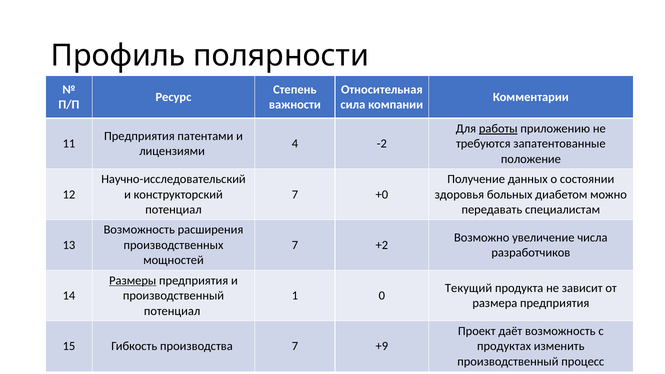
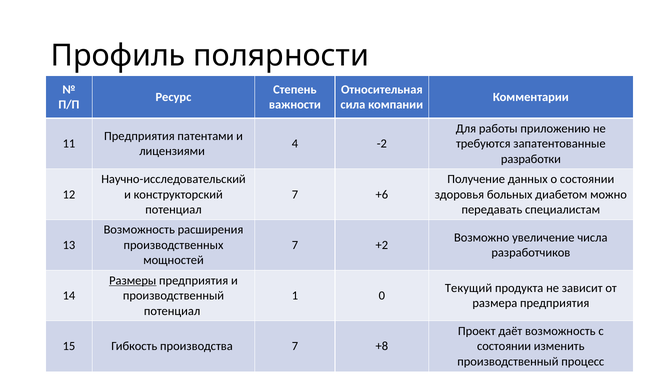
работы underline: present -> none
положение: положение -> разработки
+0: +0 -> +6
+9: +9 -> +8
продуктах at (504, 346): продуктах -> состоянии
